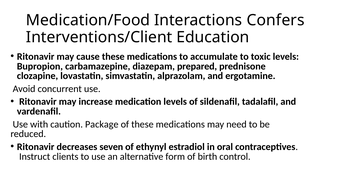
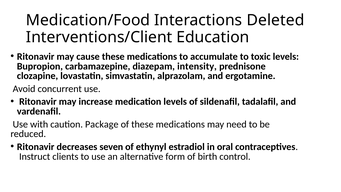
Confers: Confers -> Deleted
prepared: prepared -> intensity
